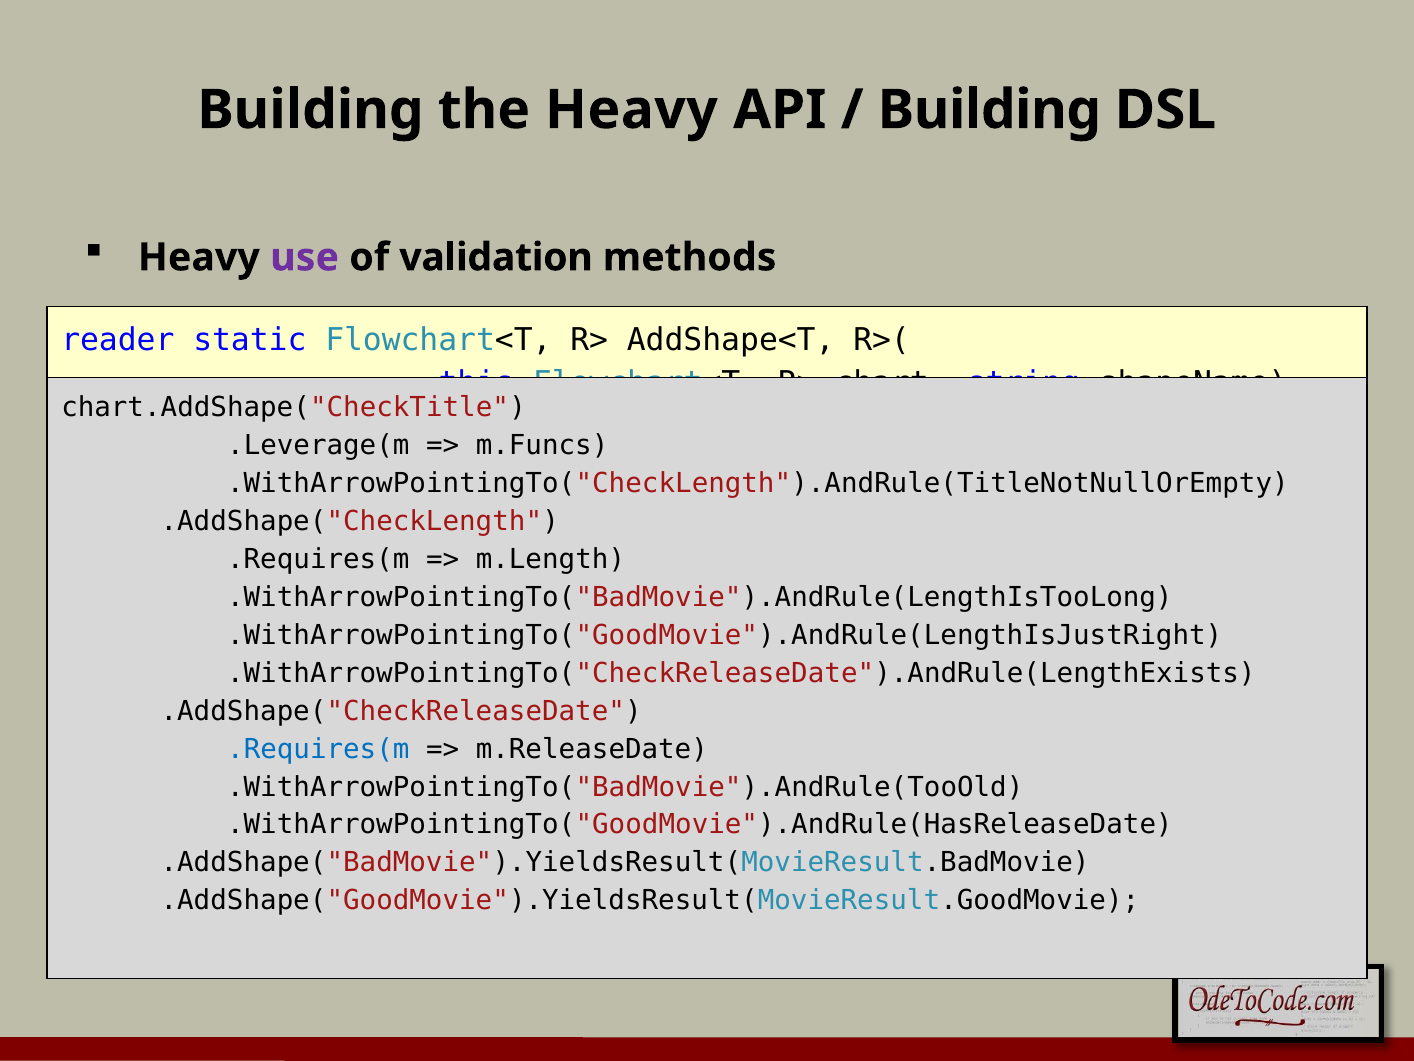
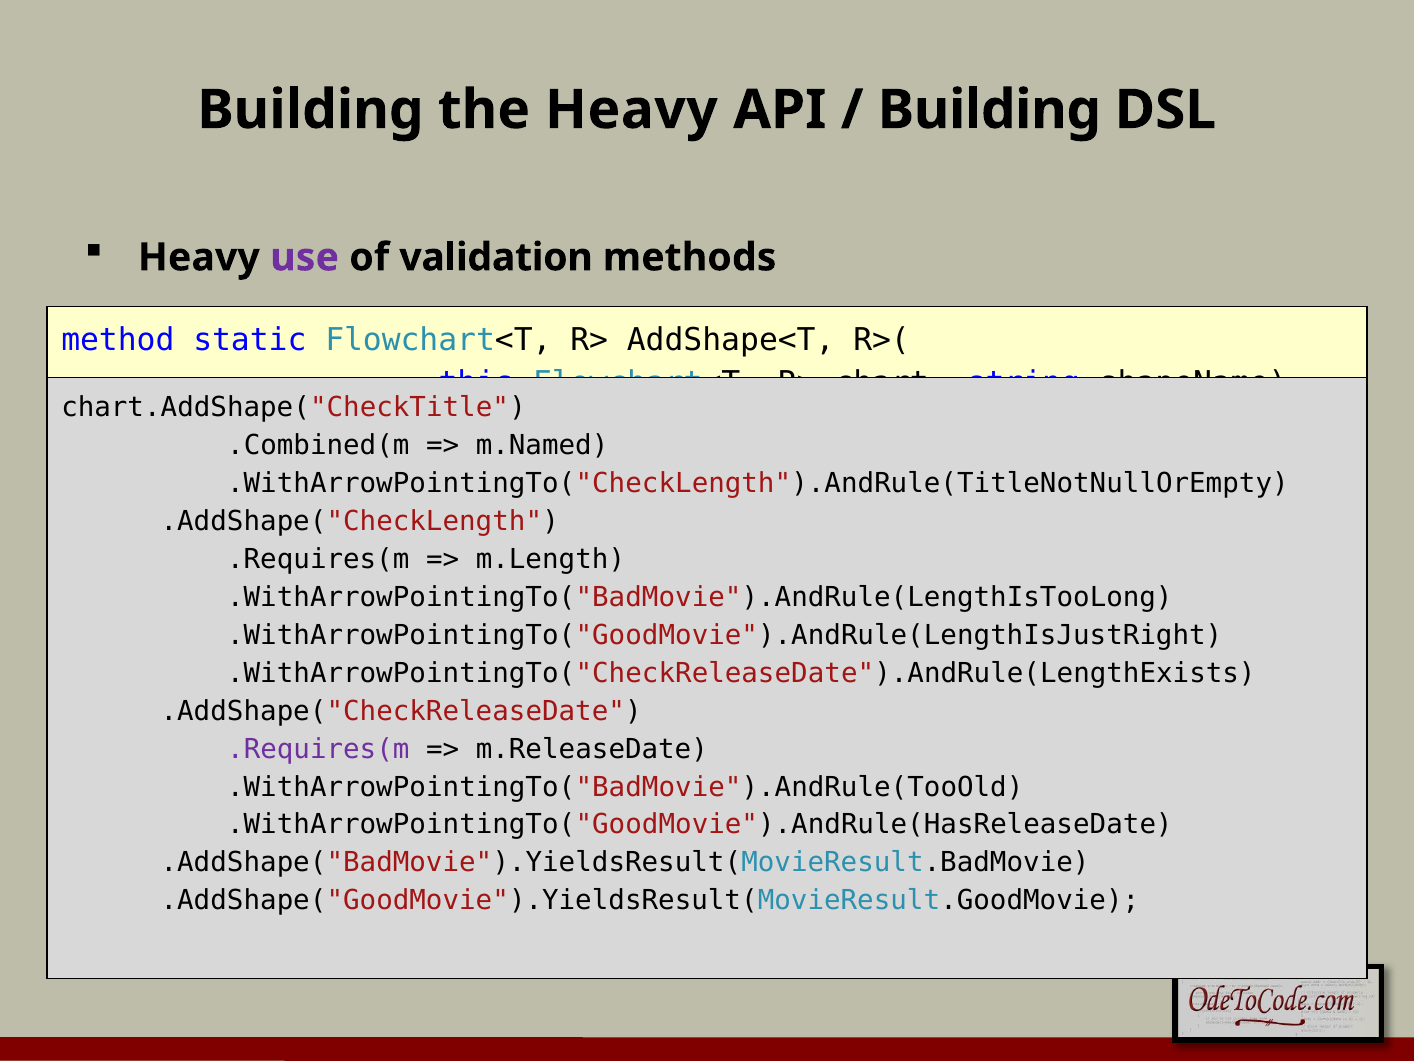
reader: reader -> method
.Leverage(m: .Leverage(m -> .Combined(m
m.Funcs: m.Funcs -> m.Named
.Requires(m at (318, 749) colour: blue -> purple
